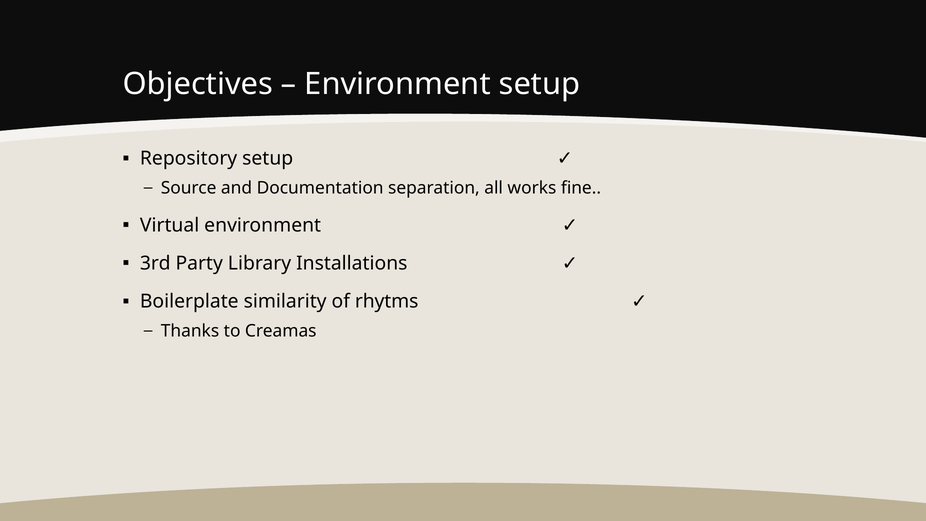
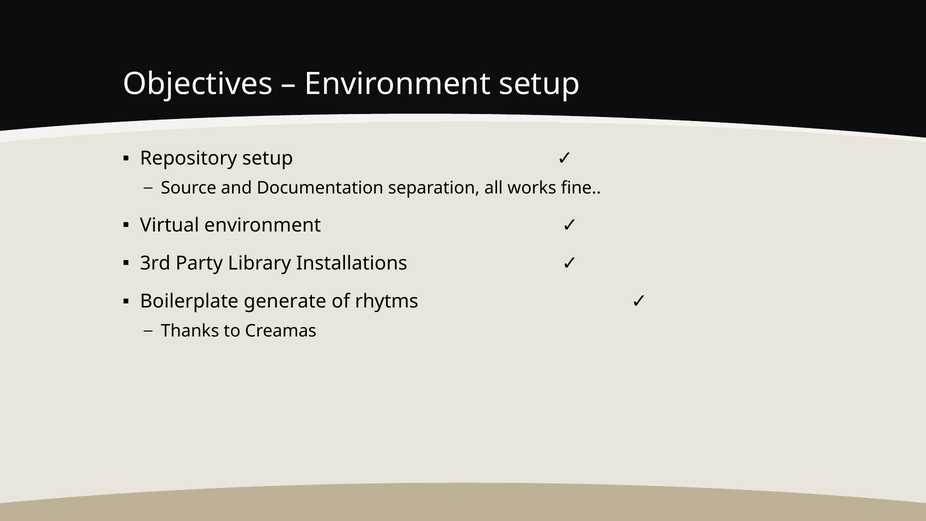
similarity: similarity -> generate
